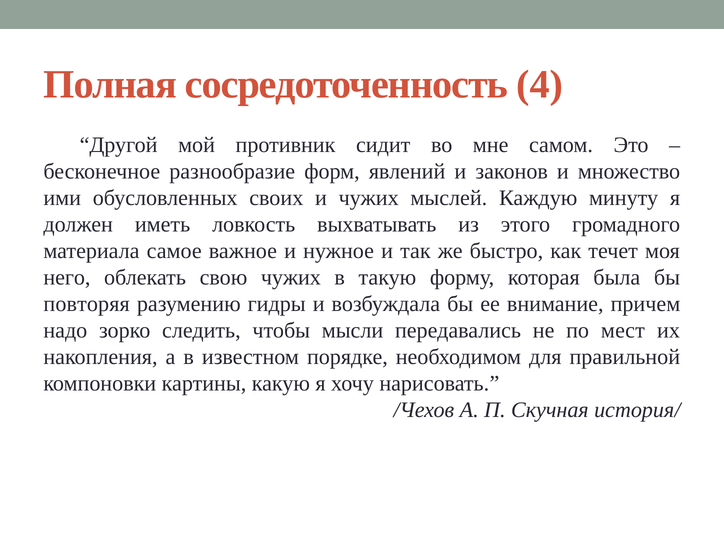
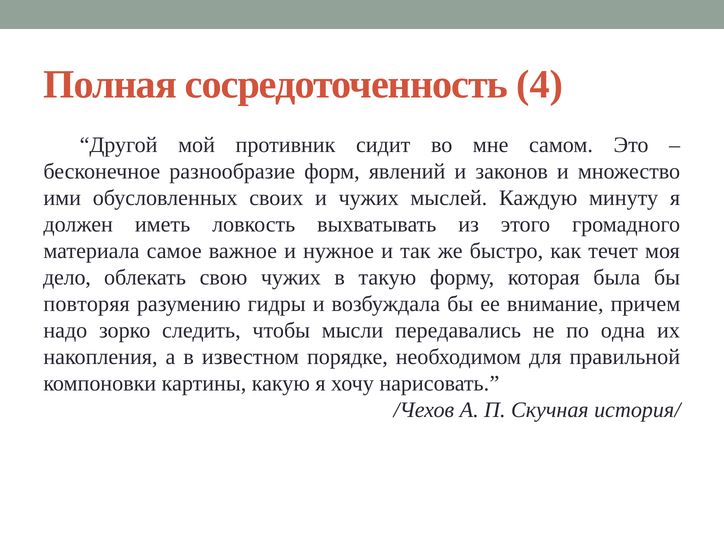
него: него -> дело
мест: мест -> одна
